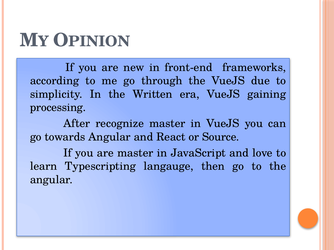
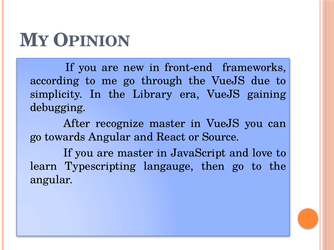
Written: Written -> Library
processing: processing -> debugging
